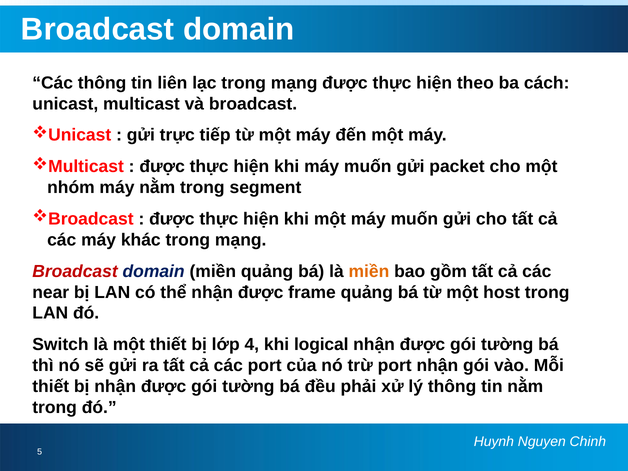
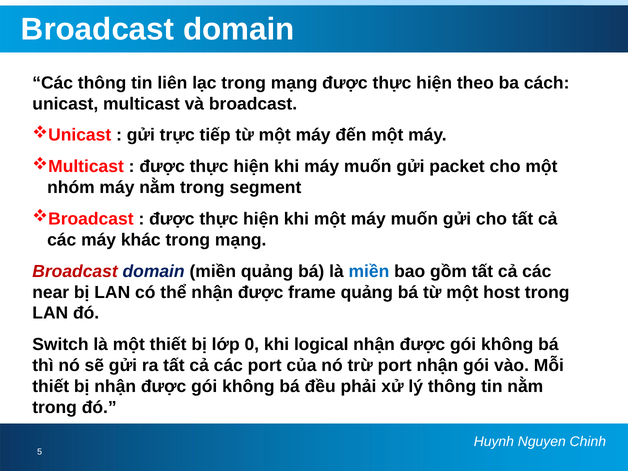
miền at (369, 271) colour: orange -> blue
4: 4 -> 0
tường at (507, 345): tường -> không
tường at (248, 387): tường -> không
